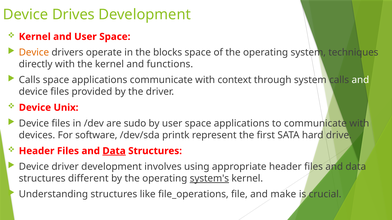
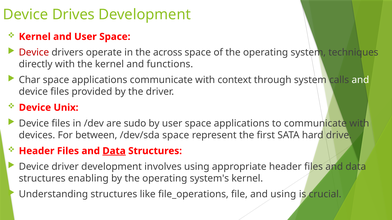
Device at (34, 53) colour: orange -> red
blocks: blocks -> across
Calls at (30, 80): Calls -> Char
software: software -> between
/dev/sda printk: printk -> space
different: different -> enabling
system's underline: present -> none
and make: make -> using
